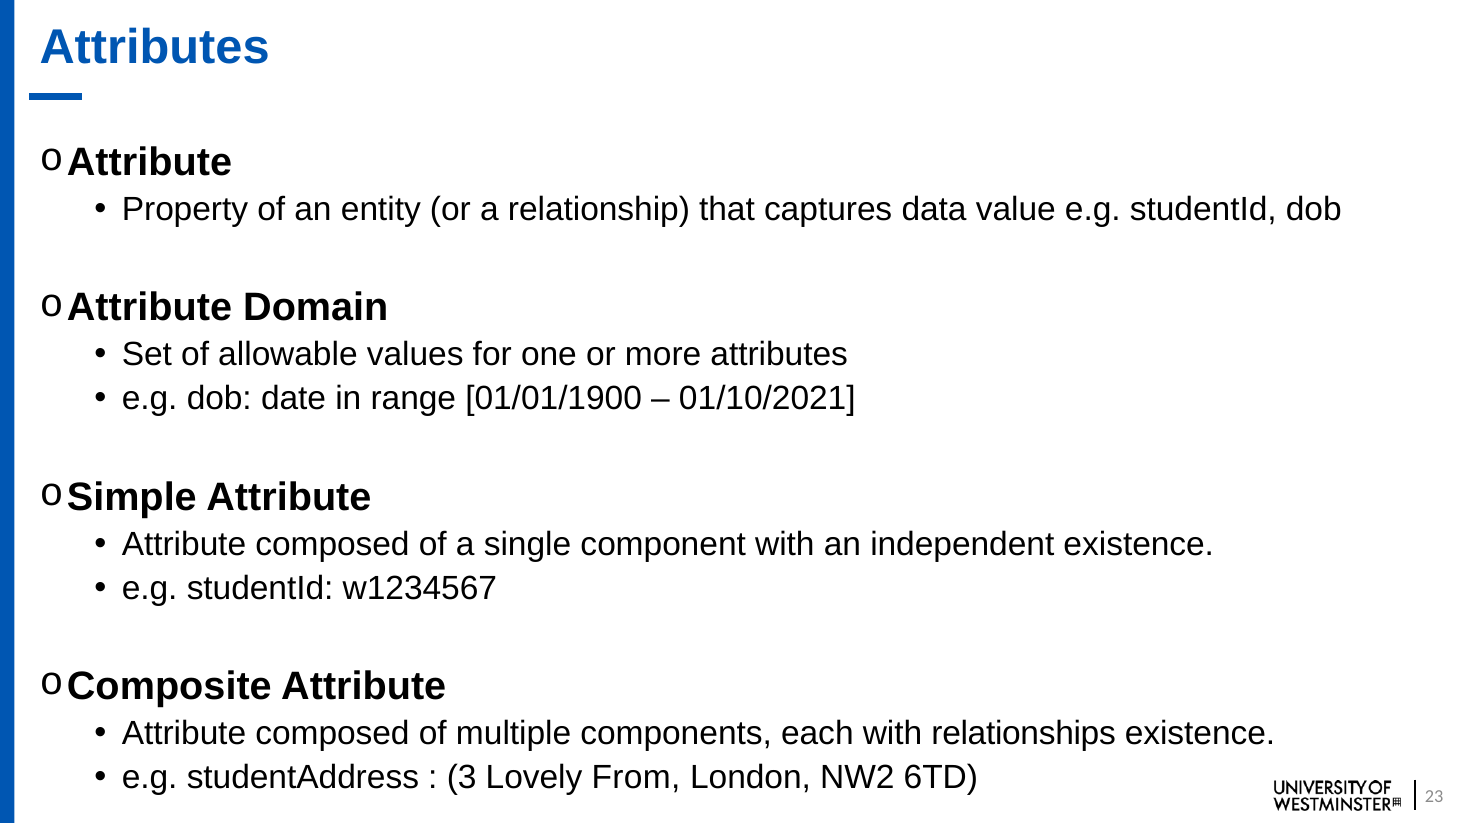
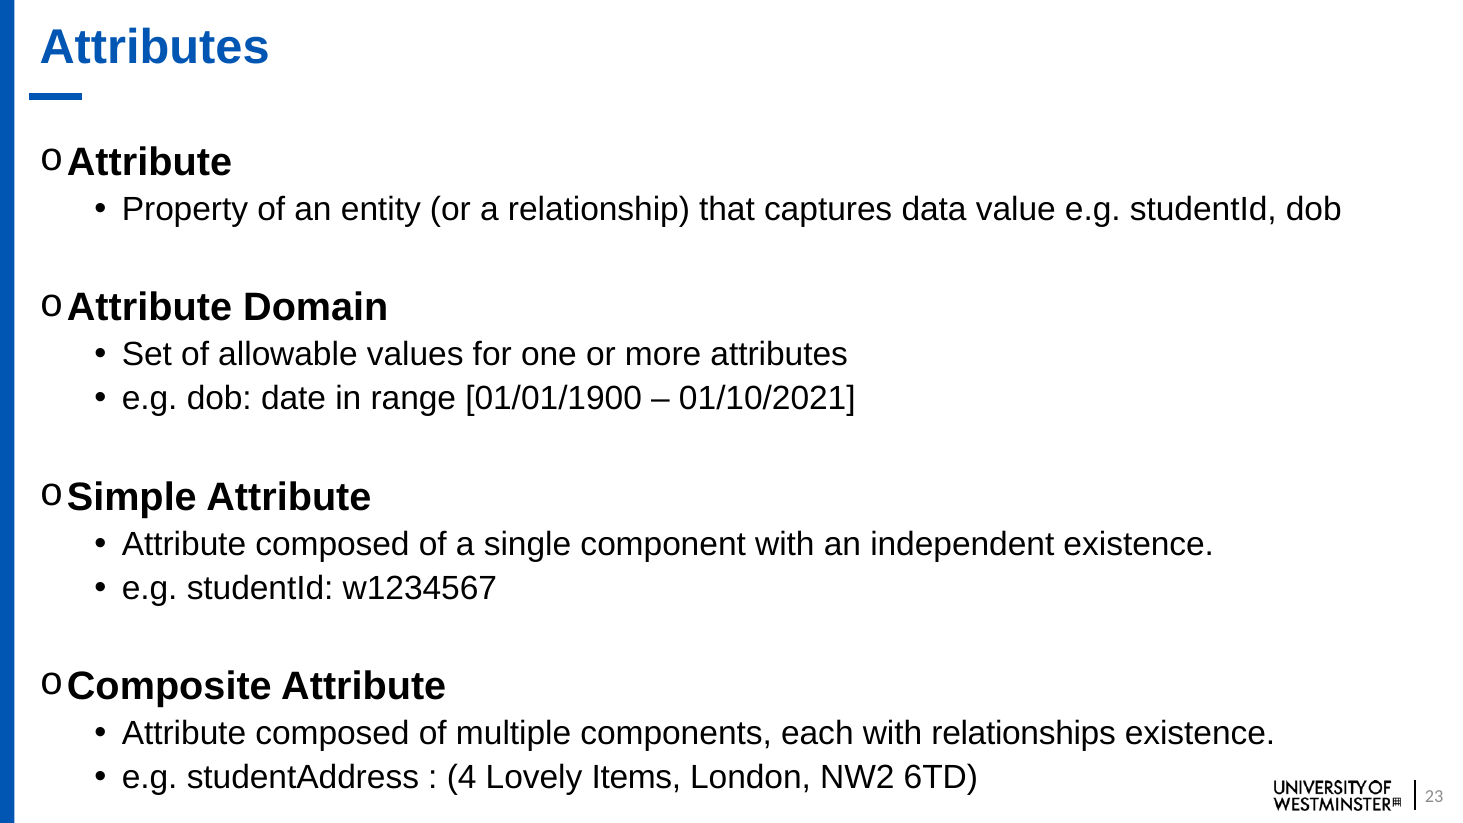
3: 3 -> 4
From: From -> Items
